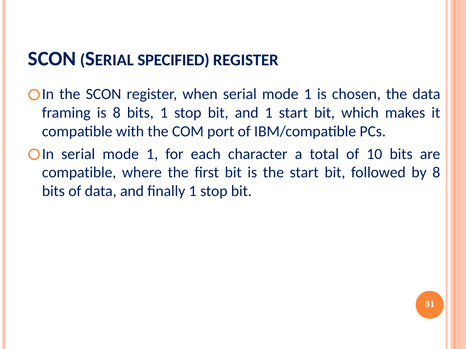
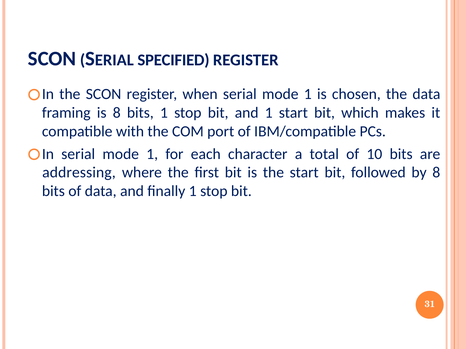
compatible at (79, 173): compatible -> addressing
